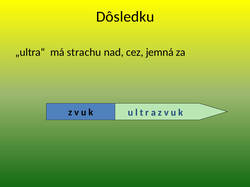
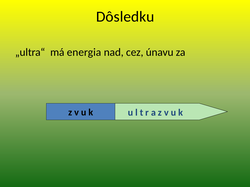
strachu: strachu -> energia
jemná: jemná -> únavu
